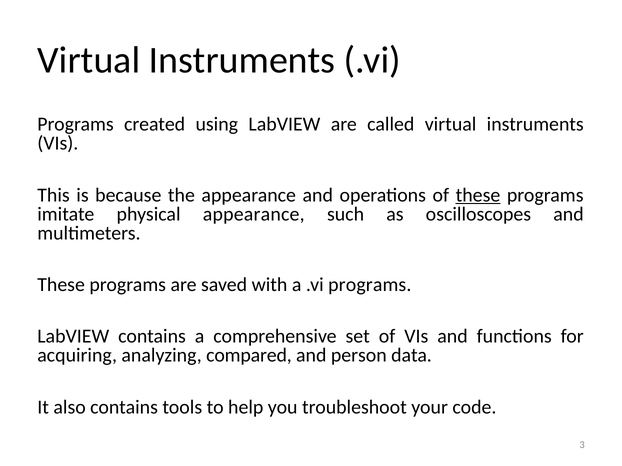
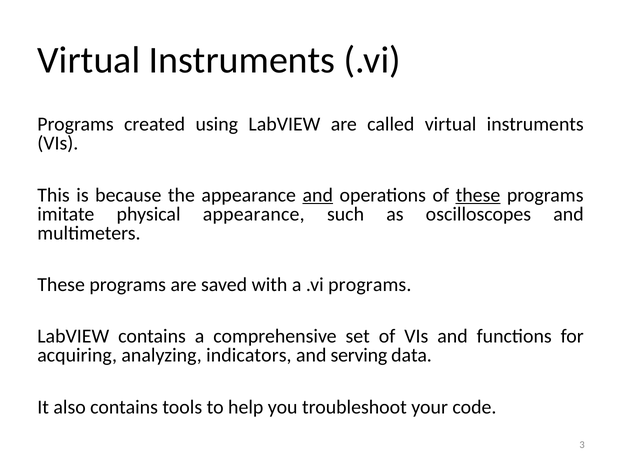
and at (318, 195) underline: none -> present
compared: compared -> indicators
person: person -> serving
